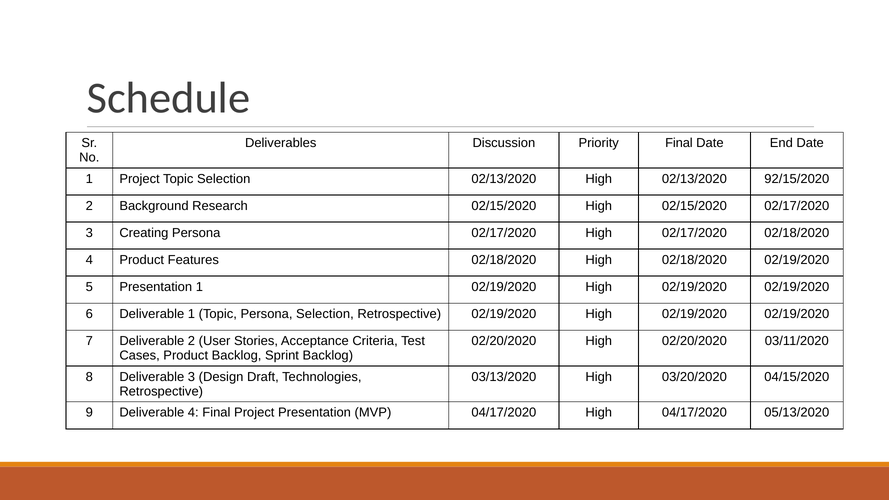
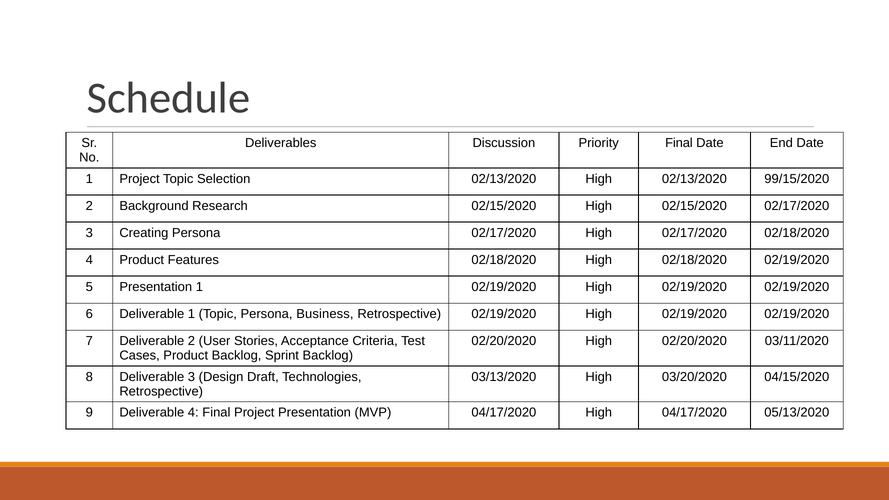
92/15/2020: 92/15/2020 -> 99/15/2020
Persona Selection: Selection -> Business
